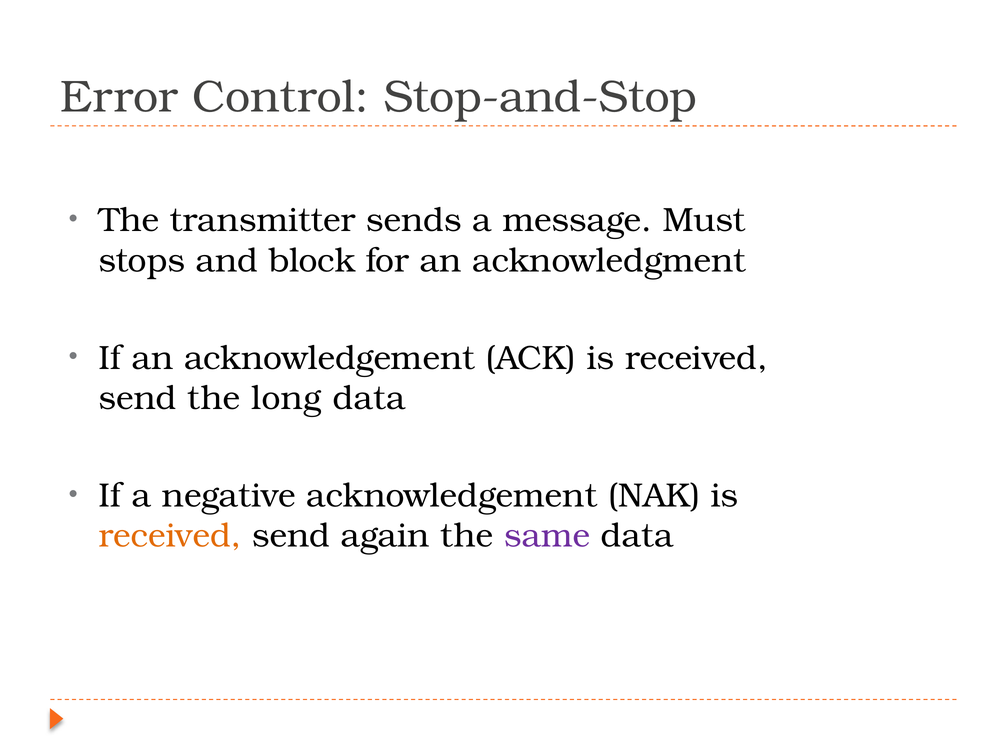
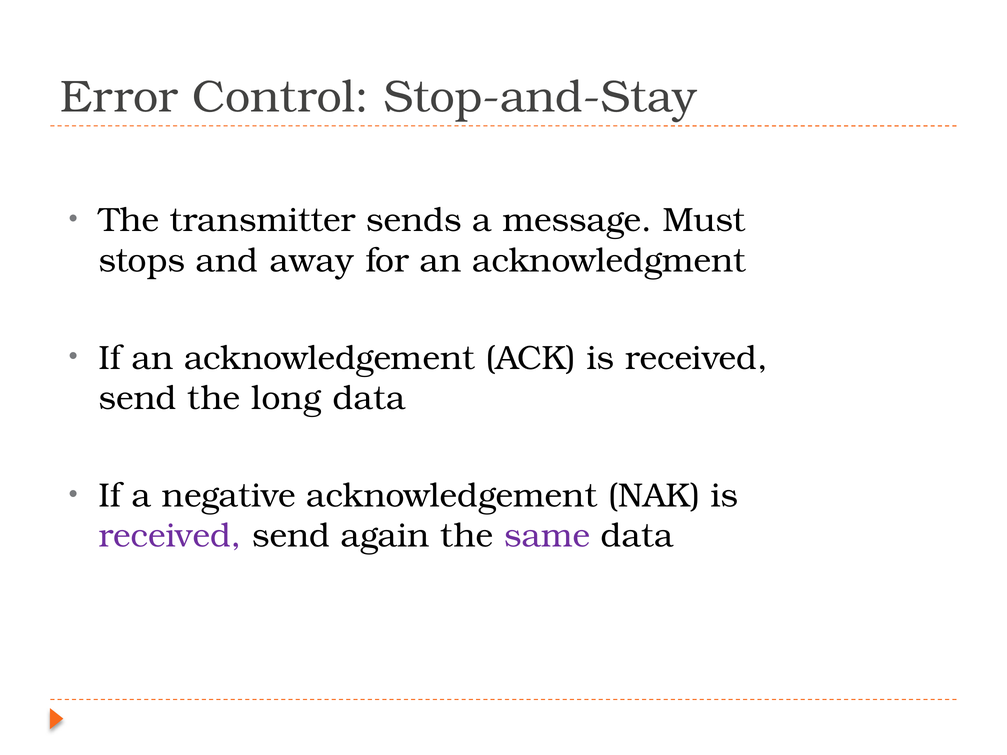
Stop-and-Stop: Stop-and-Stop -> Stop-and-Stay
block: block -> away
received at (170, 536) colour: orange -> purple
